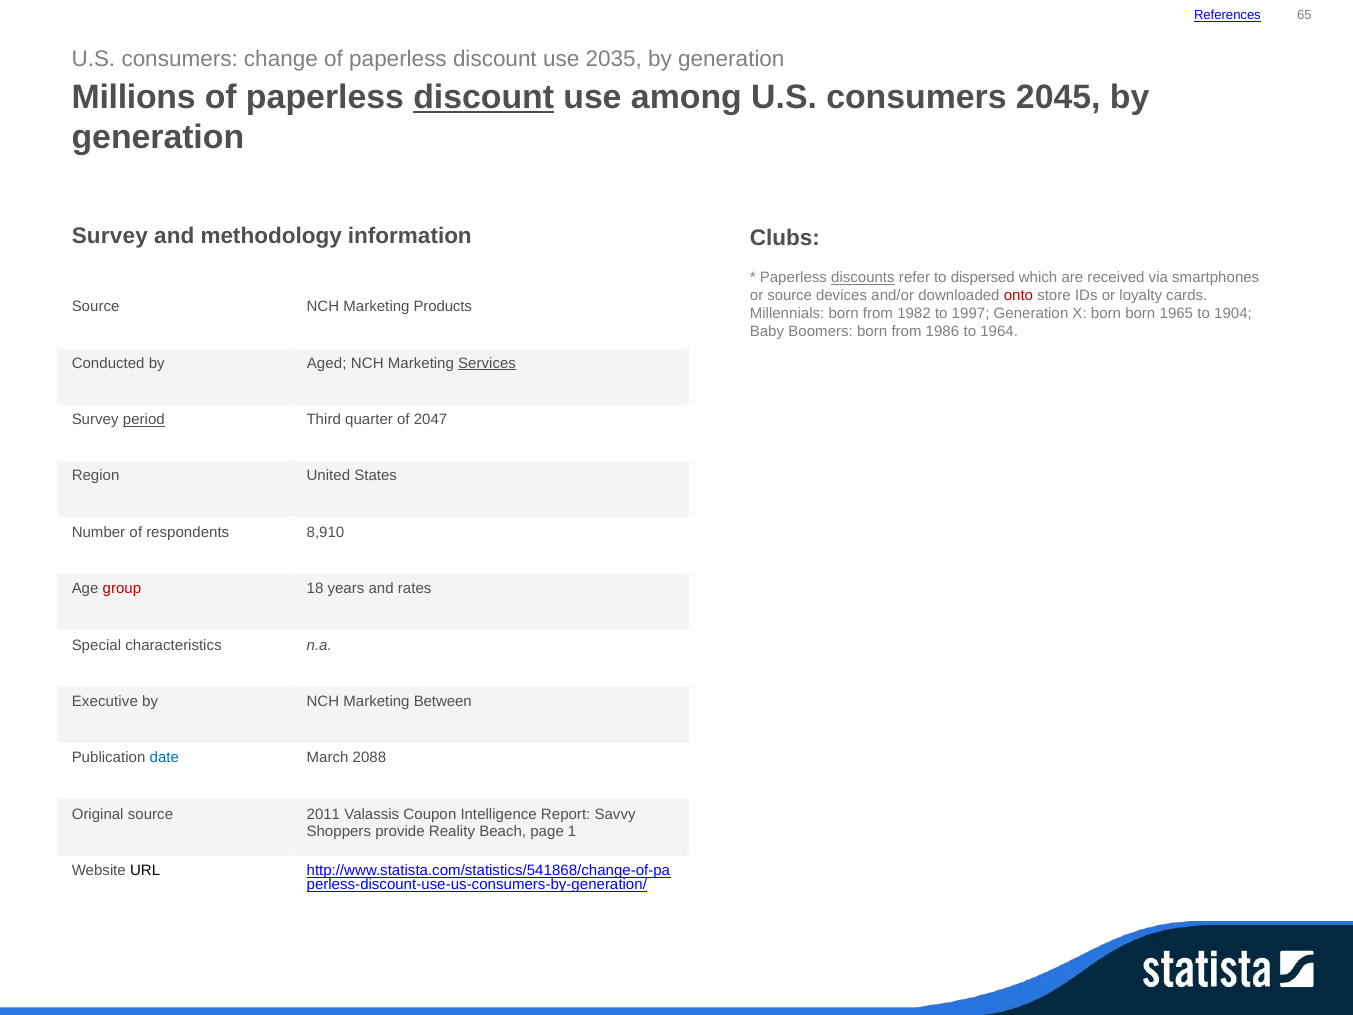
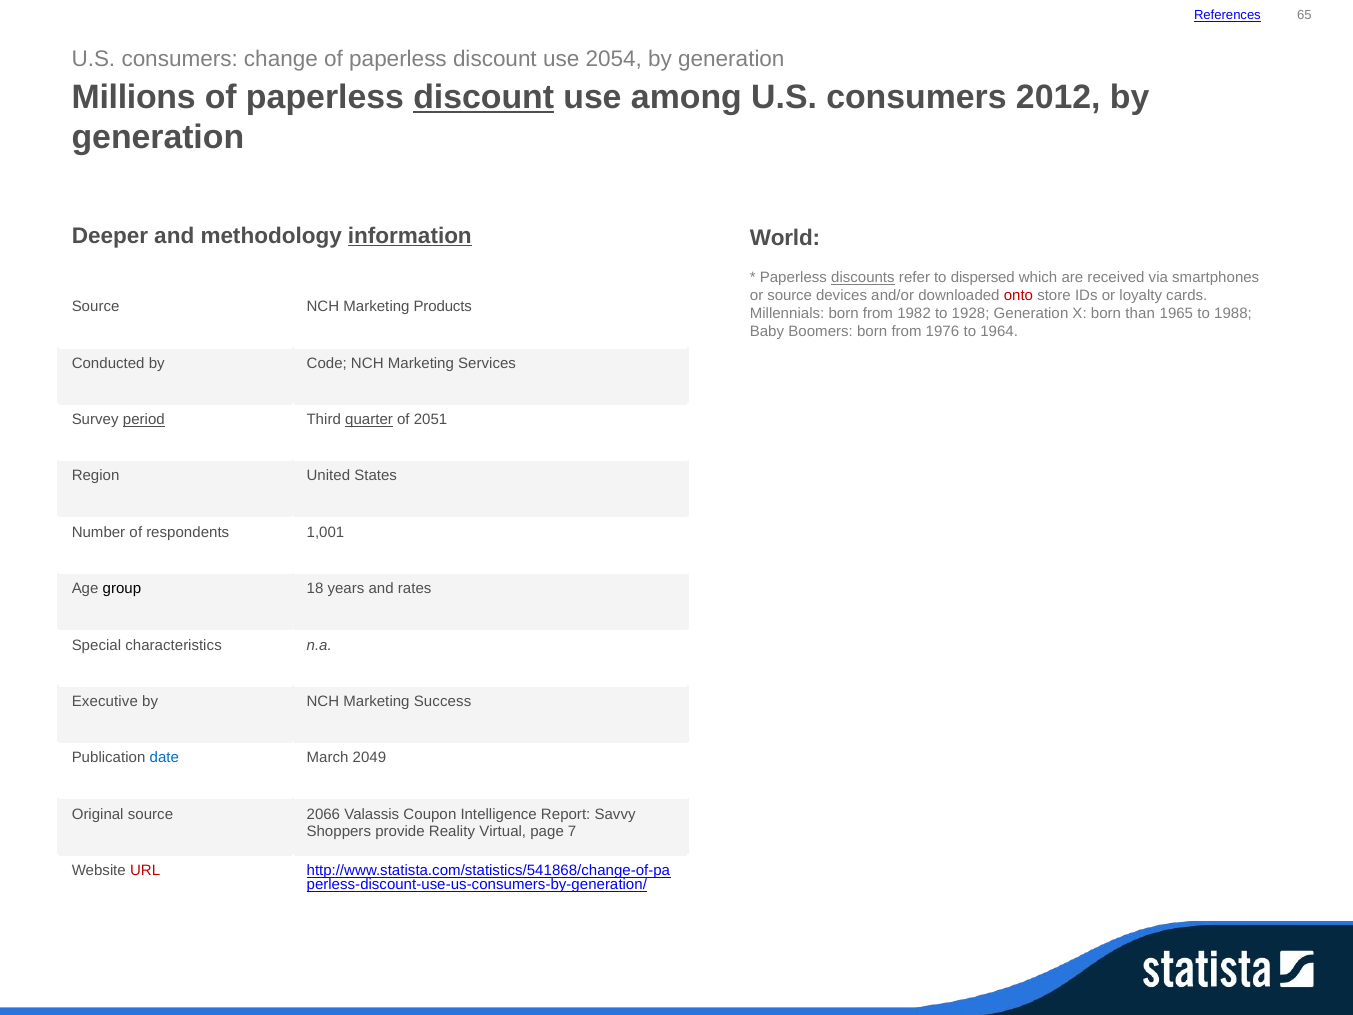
2035: 2035 -> 2054
2045: 2045 -> 2012
Survey at (110, 236): Survey -> Deeper
information underline: none -> present
Clubs: Clubs -> World
1997: 1997 -> 1928
born born: born -> than
1904: 1904 -> 1988
1986: 1986 -> 1976
Aged: Aged -> Code
Services underline: present -> none
quarter underline: none -> present
2047: 2047 -> 2051
8,910: 8,910 -> 1,001
group colour: red -> black
Between: Between -> Success
2088: 2088 -> 2049
2011: 2011 -> 2066
Beach: Beach -> Virtual
1: 1 -> 7
URL colour: black -> red
